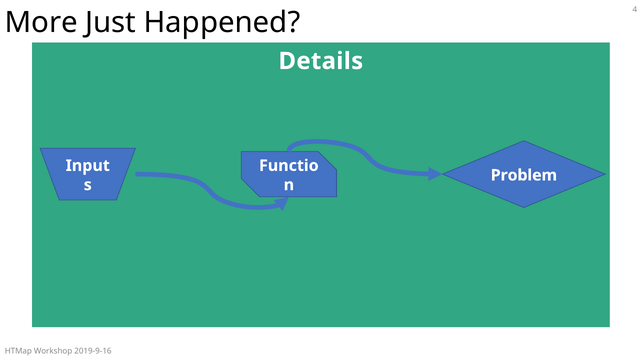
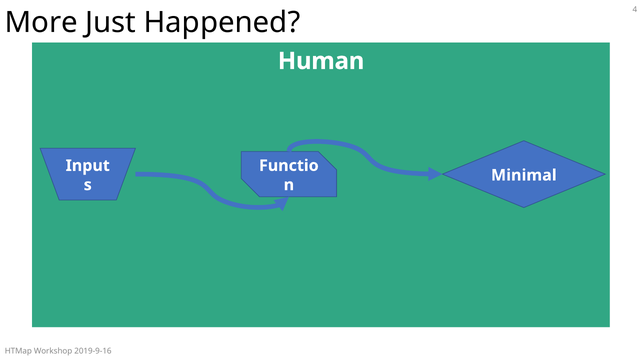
Details: Details -> Human
Problem: Problem -> Minimal
